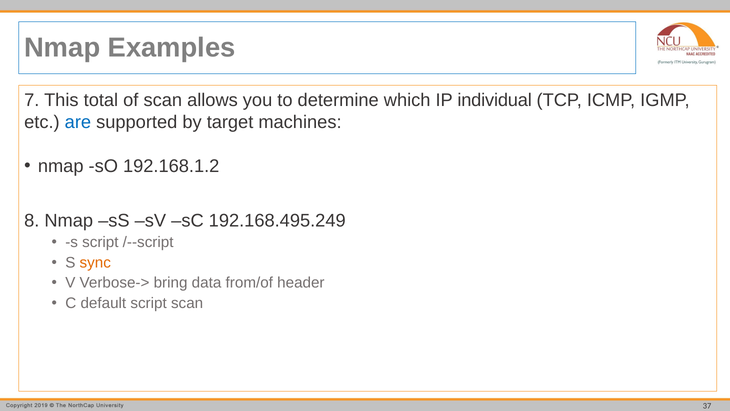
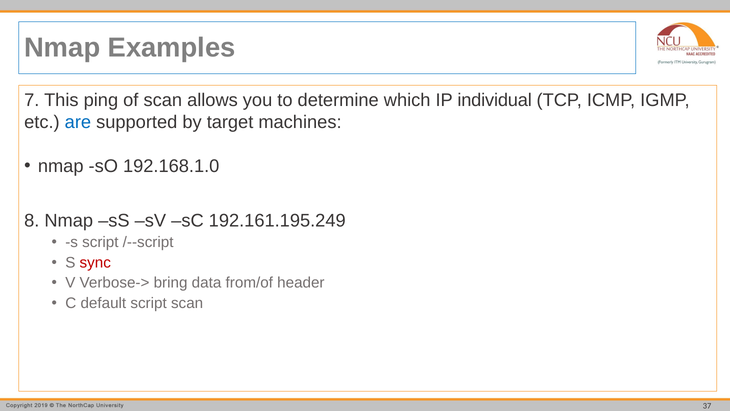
total: total -> ping
192.168.1.2: 192.168.1.2 -> 192.168.1.0
192.168.495.249: 192.168.495.249 -> 192.161.195.249
sync colour: orange -> red
